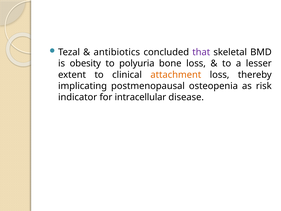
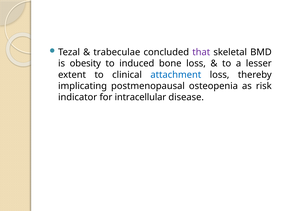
antibiotics: antibiotics -> trabeculae
polyuria: polyuria -> induced
attachment colour: orange -> blue
